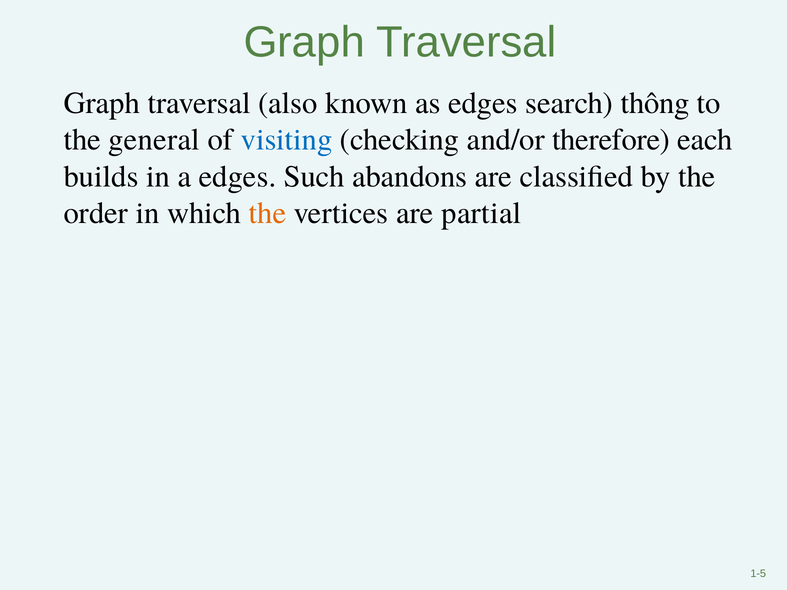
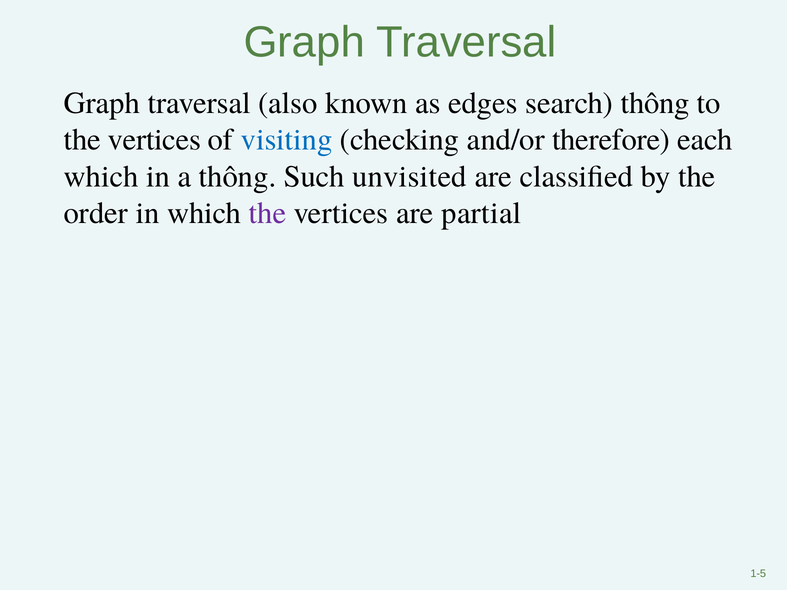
general at (154, 140): general -> vertices
builds at (101, 177): builds -> which
a edges: edges -> thông
abandons: abandons -> unvisited
the at (267, 213) colour: orange -> purple
